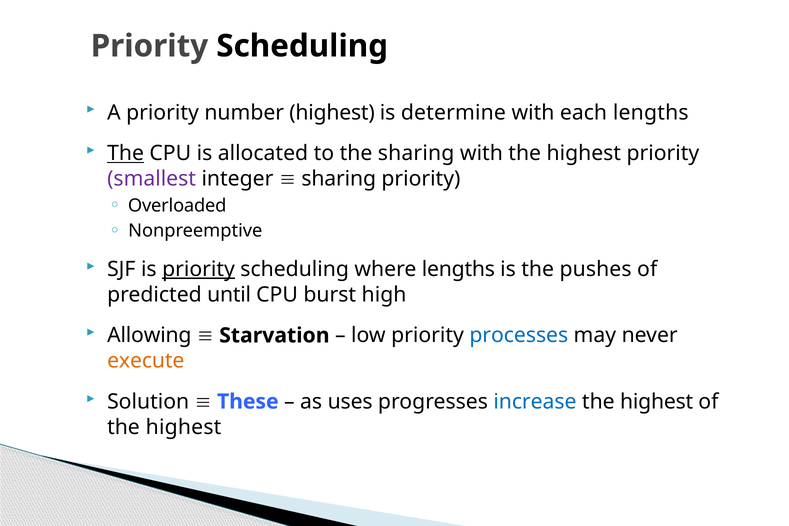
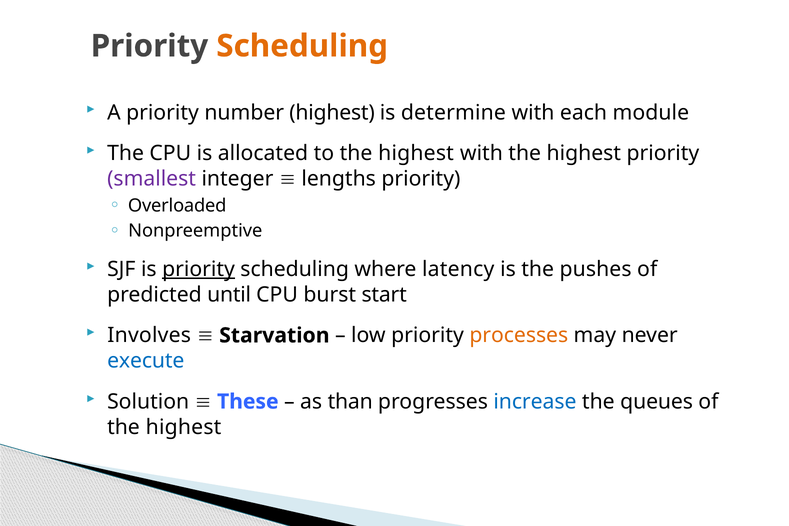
Scheduling at (302, 46) colour: black -> orange
each lengths: lengths -> module
The at (126, 153) underline: present -> none
to the sharing: sharing -> highest
sharing at (339, 179): sharing -> lengths
where lengths: lengths -> latency
high: high -> start
Allowing: Allowing -> Involves
processes colour: blue -> orange
execute colour: orange -> blue
uses: uses -> than
highest at (657, 402): highest -> queues
